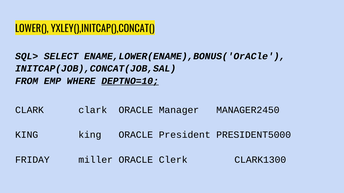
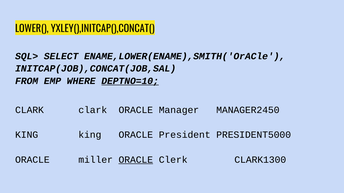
ENAME,LOWER(ENAME),BONUS('OrACle: ENAME,LOWER(ENAME),BONUS('OrACle -> ENAME,LOWER(ENAME),SMITH('OrACle
FRIDAY at (32, 160): FRIDAY -> ORACLE
ORACLE at (136, 160) underline: none -> present
